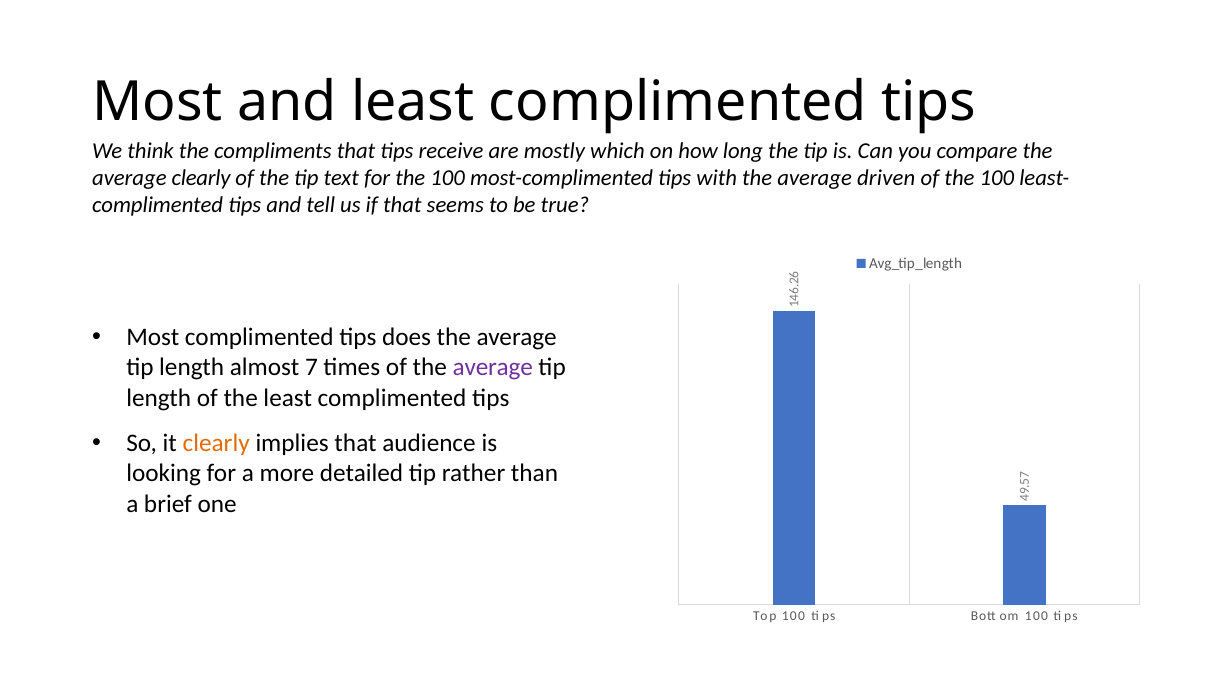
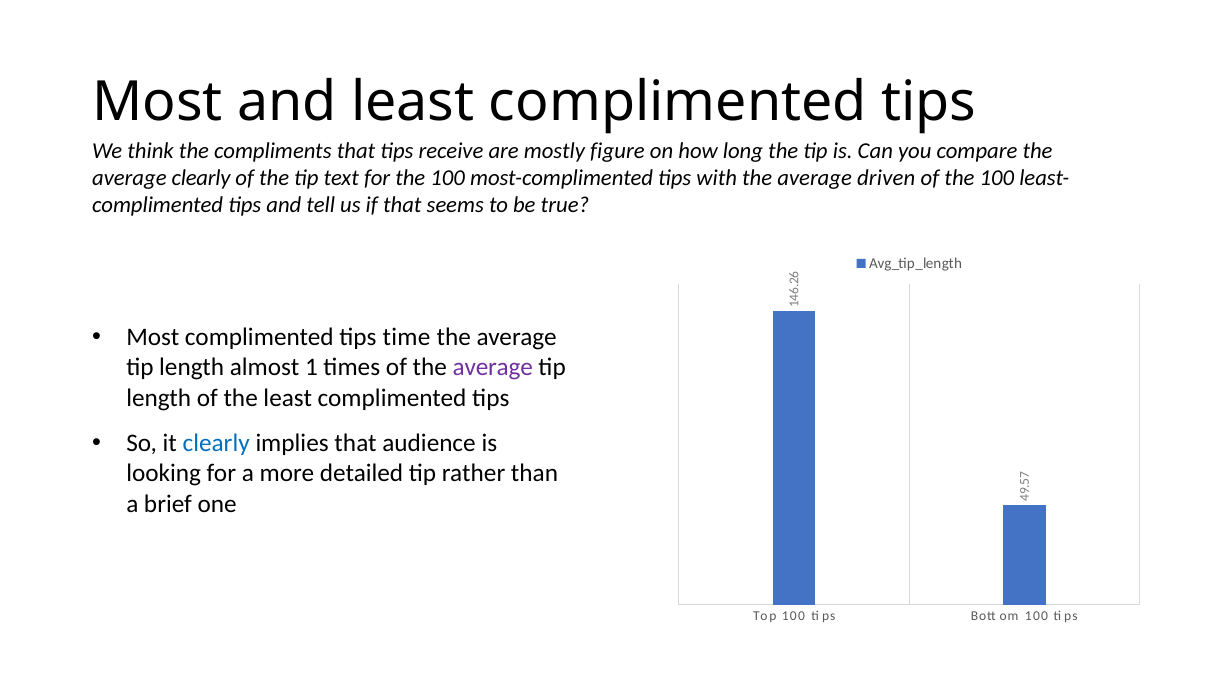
which: which -> figure
does: does -> time
almost 7: 7 -> 1
clearly at (216, 443) colour: orange -> blue
